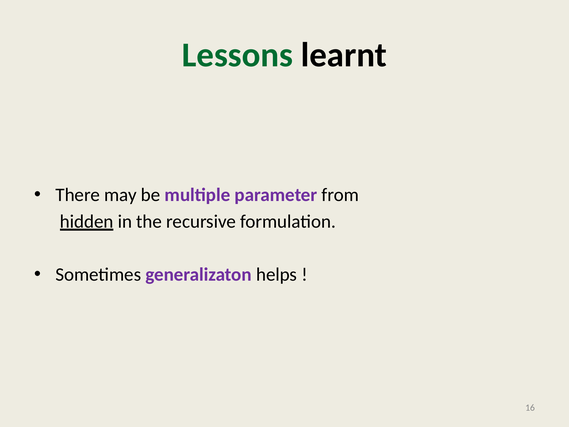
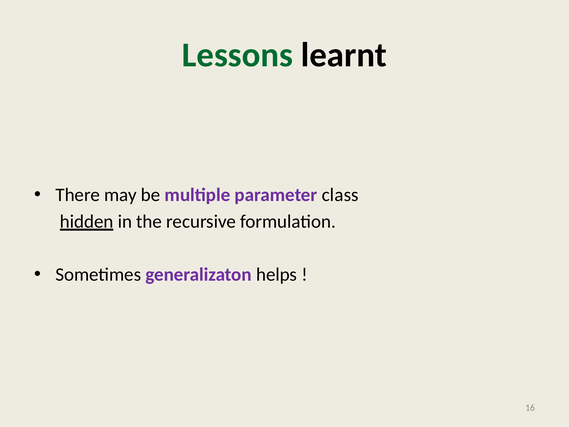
from: from -> class
